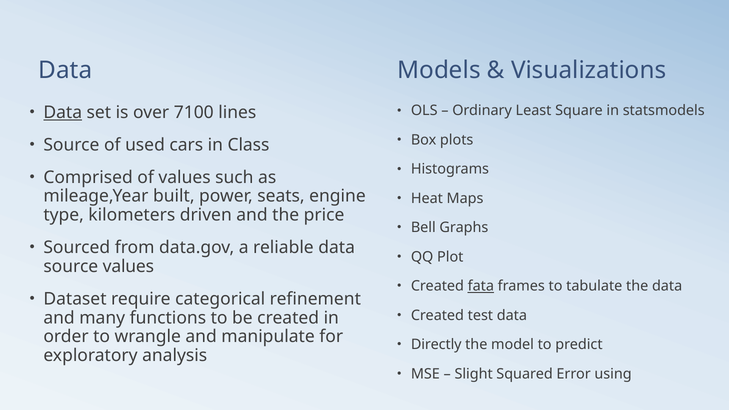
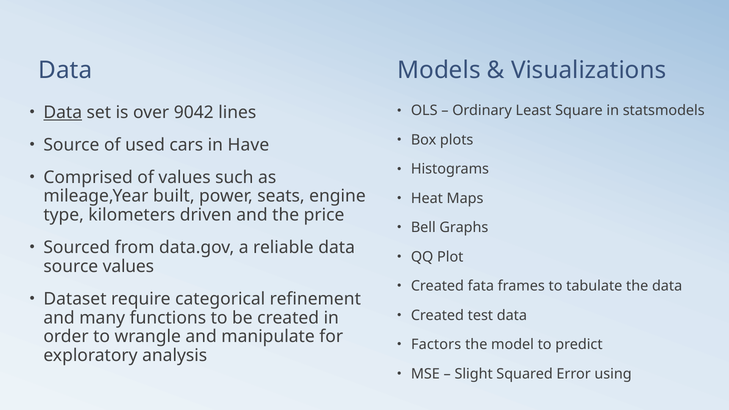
7100: 7100 -> 9042
Class: Class -> Have
fata underline: present -> none
Directly: Directly -> Factors
